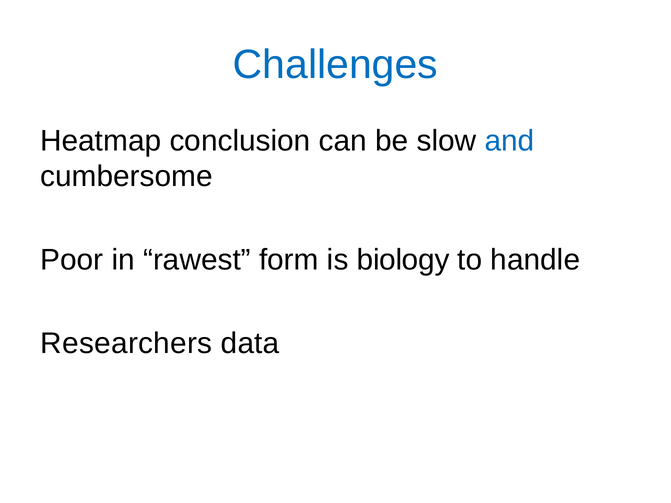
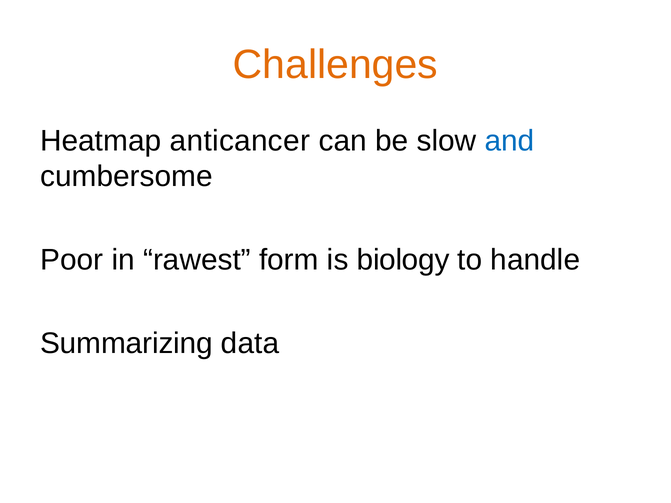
Challenges colour: blue -> orange
conclusion: conclusion -> anticancer
Researchers: Researchers -> Summarizing
